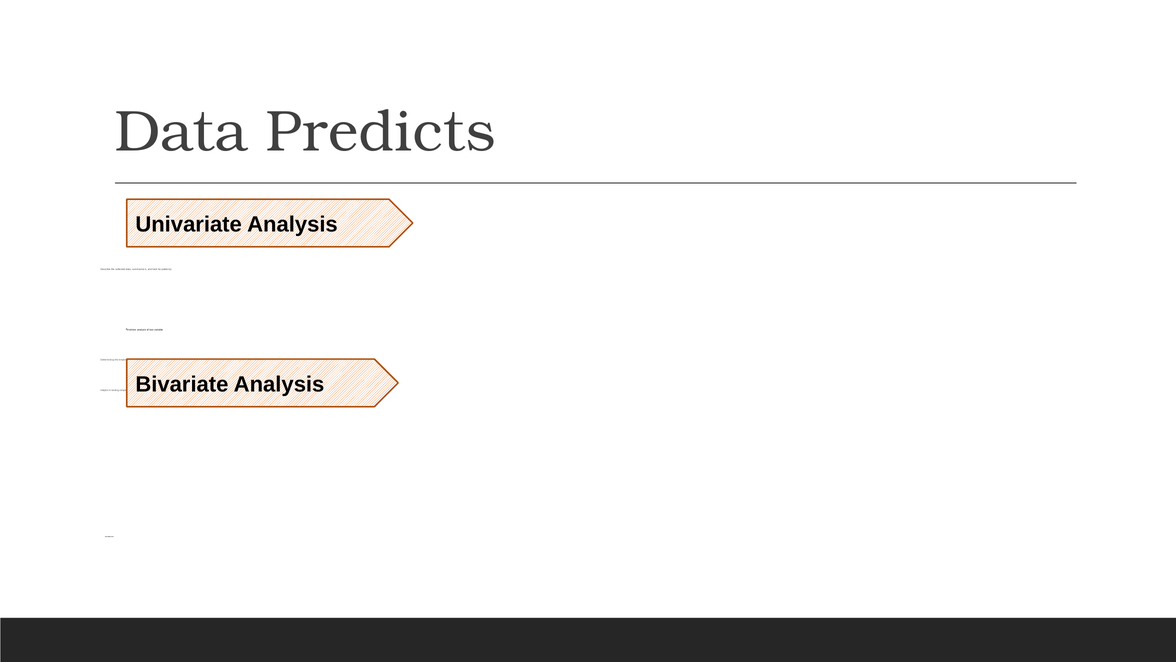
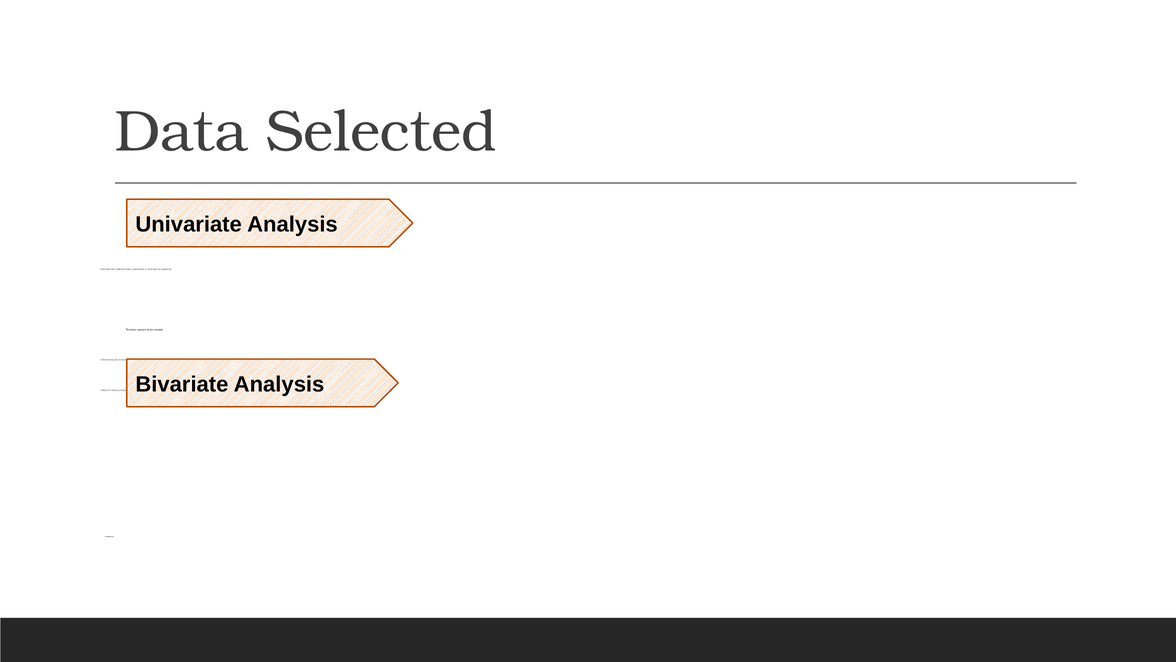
Predicts: Predicts -> Selected
